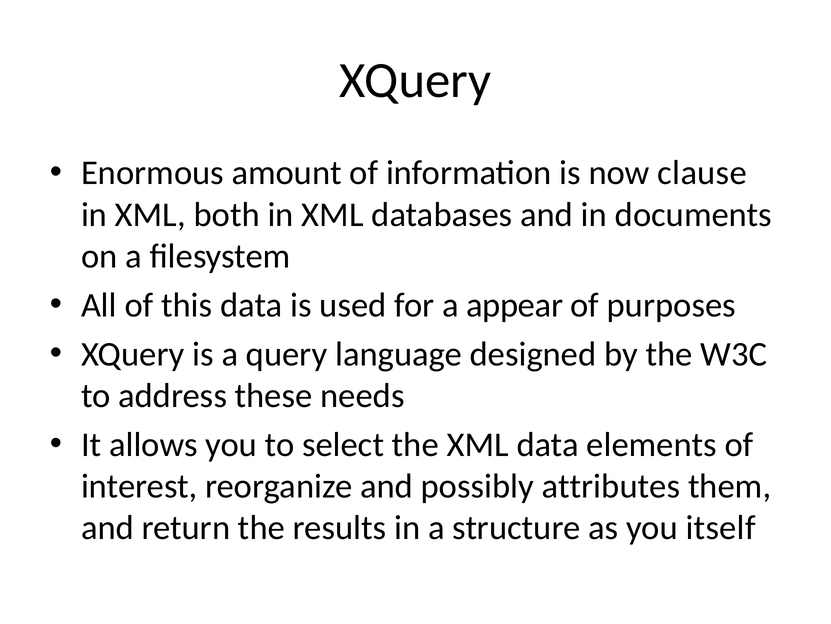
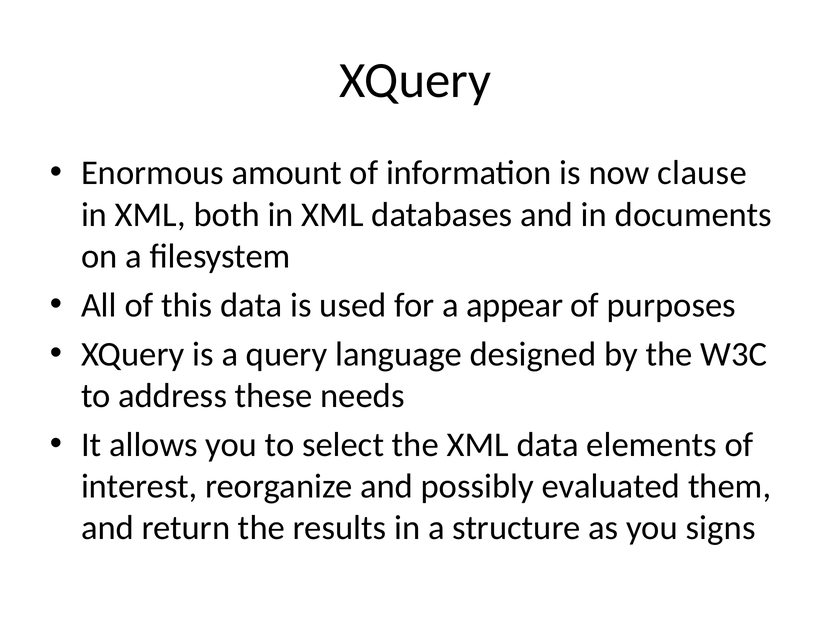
attributes: attributes -> evaluated
itself: itself -> signs
